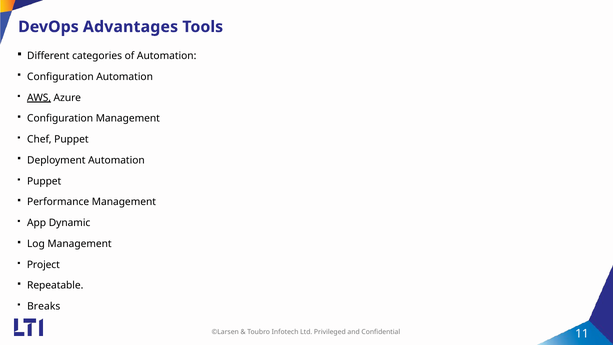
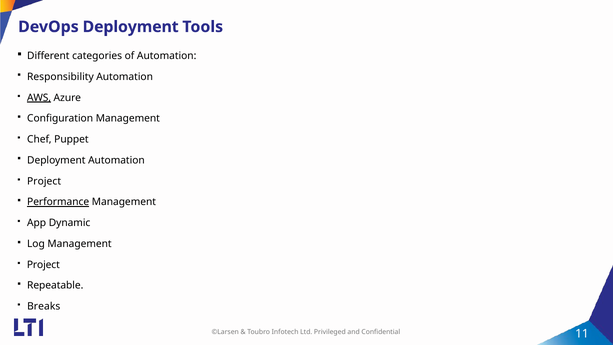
DevOps Advantages: Advantages -> Deployment
Configuration at (60, 77): Configuration -> Responsibility
Puppet at (44, 181): Puppet -> Project
Performance underline: none -> present
